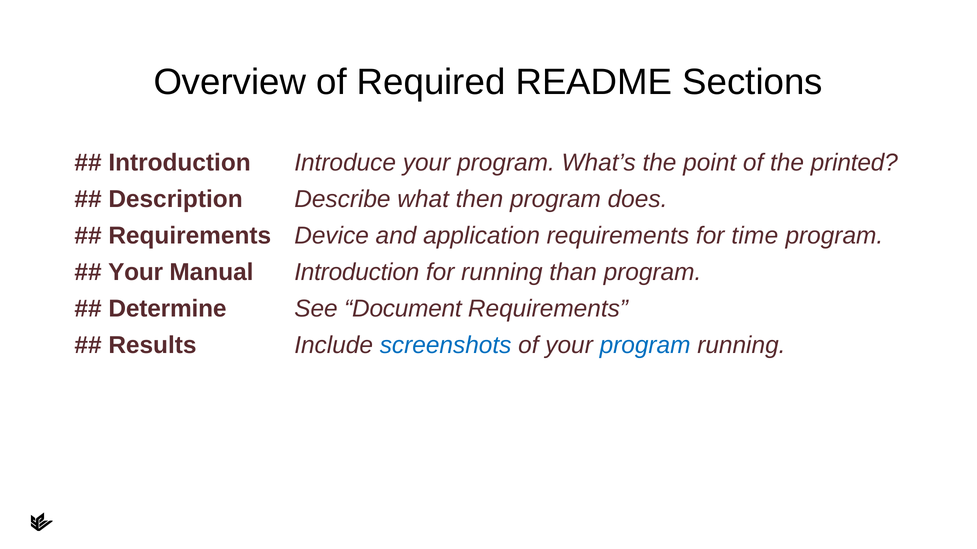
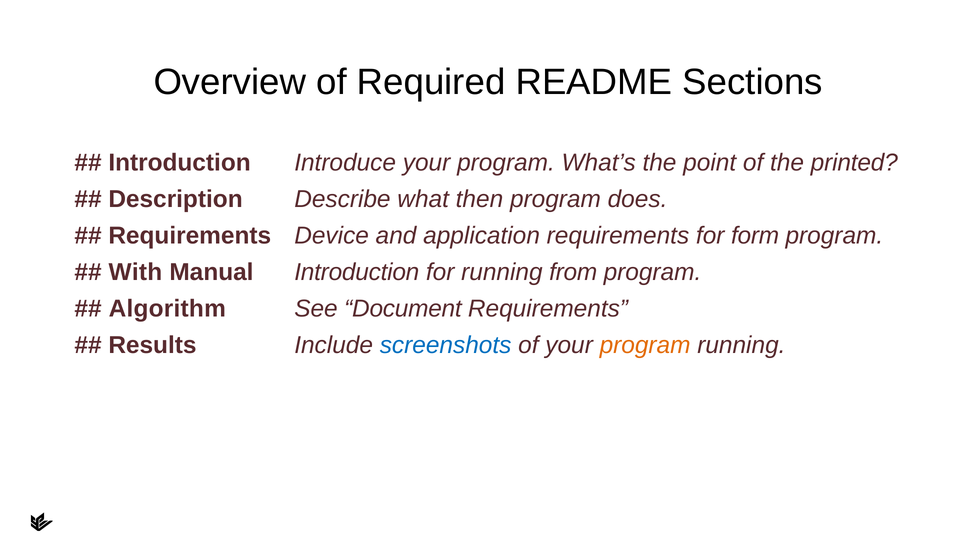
time: time -> form
Your at (136, 273): Your -> With
than: than -> from
Determine: Determine -> Algorithm
program at (645, 346) colour: blue -> orange
